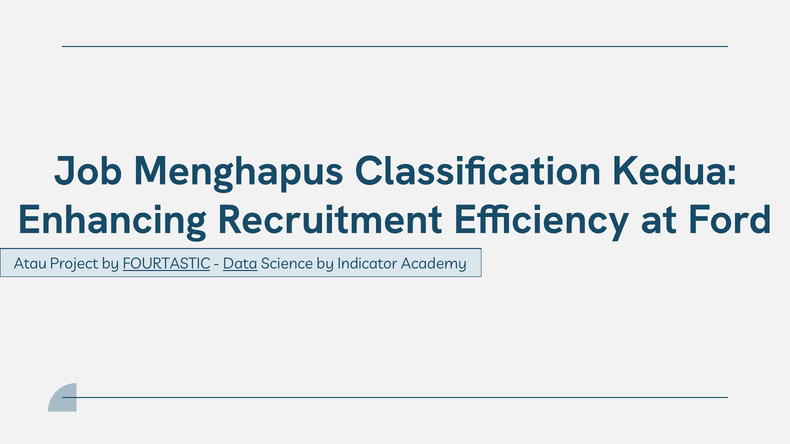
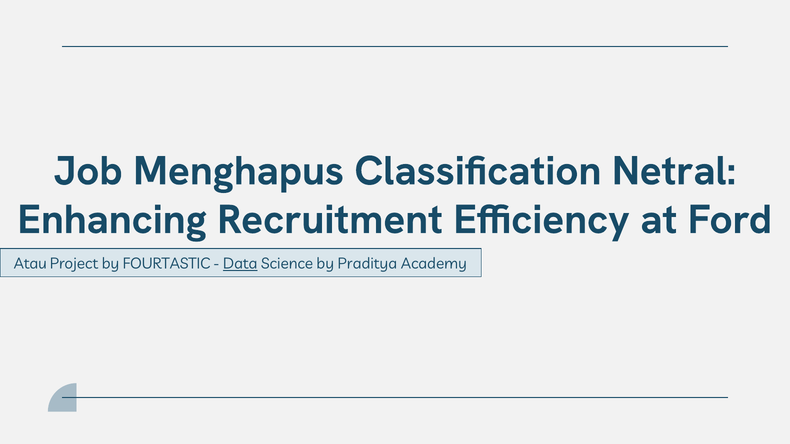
Kedua: Kedua -> Netral
FOURTASTIC underline: present -> none
Indicator: Indicator -> Praditya
